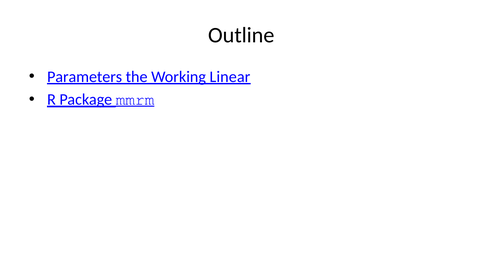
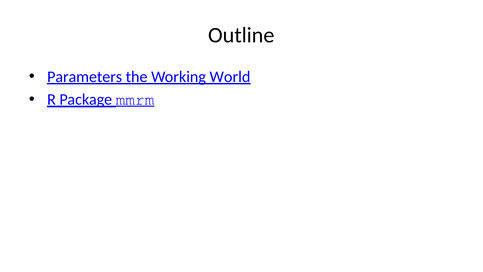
Linear: Linear -> World
